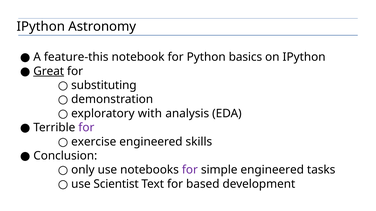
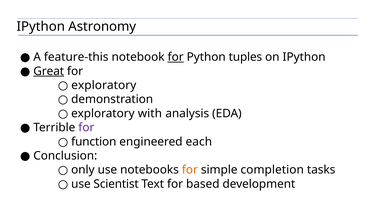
for at (176, 57) underline: none -> present
basics: basics -> tuples
substituting at (104, 85): substituting -> exploratory
exercise: exercise -> function
skills: skills -> each
for at (190, 170) colour: purple -> orange
simple engineered: engineered -> completion
